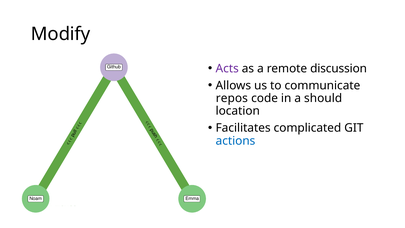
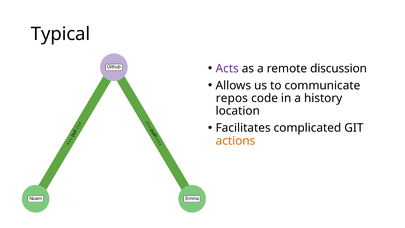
Modify: Modify -> Typical
should: should -> history
actions colour: blue -> orange
